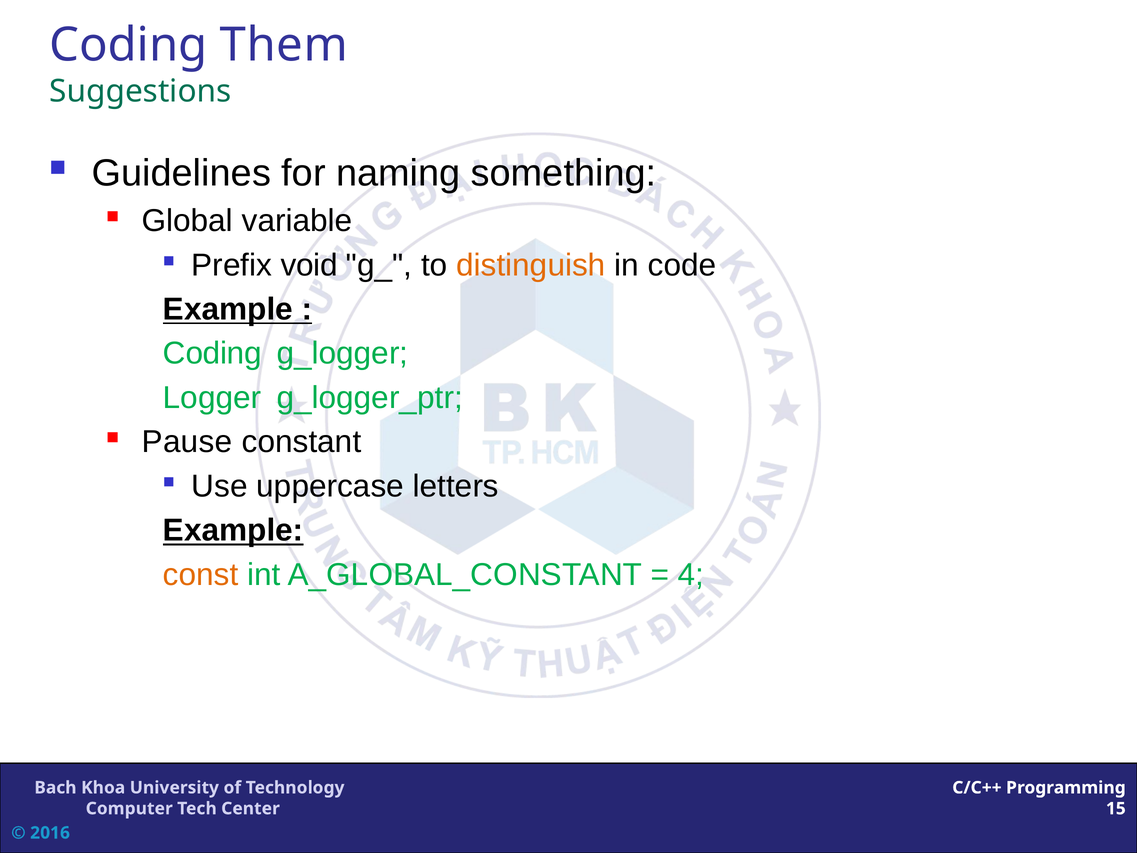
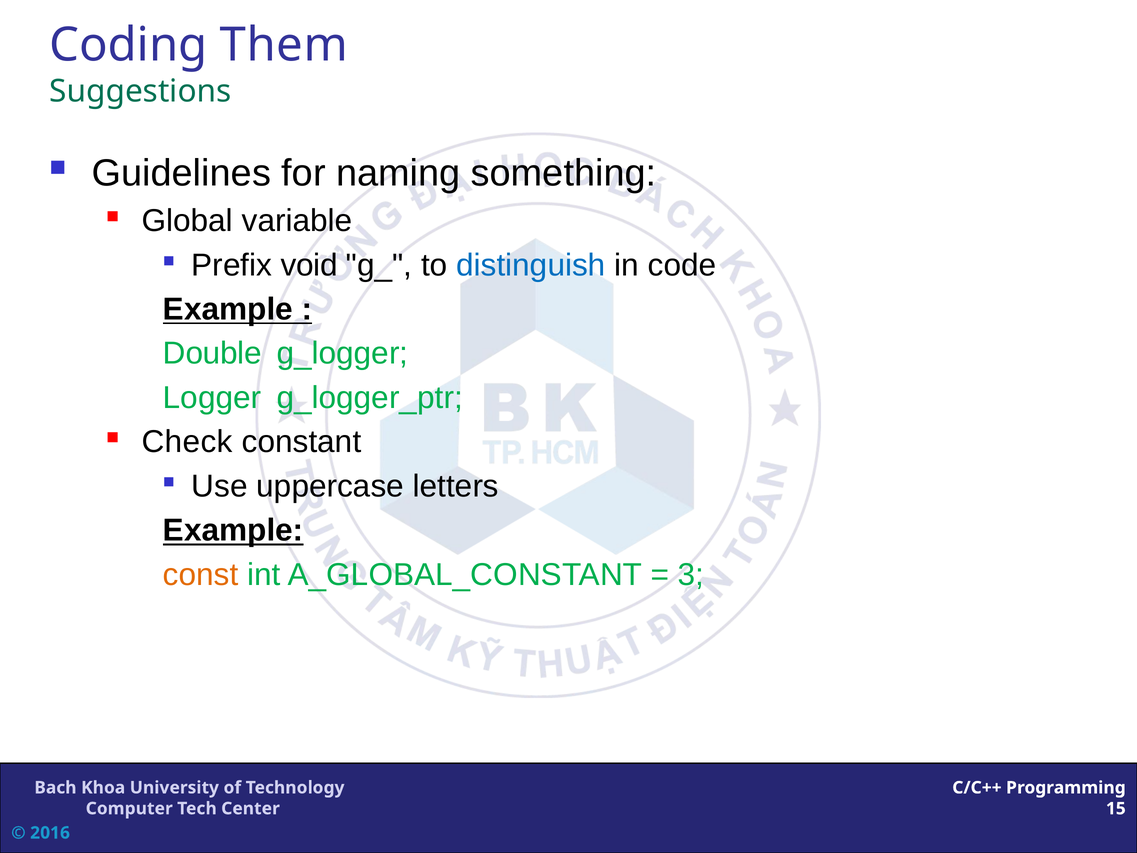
distinguish colour: orange -> blue
Coding at (212, 353): Coding -> Double
Pause: Pause -> Check
4: 4 -> 3
